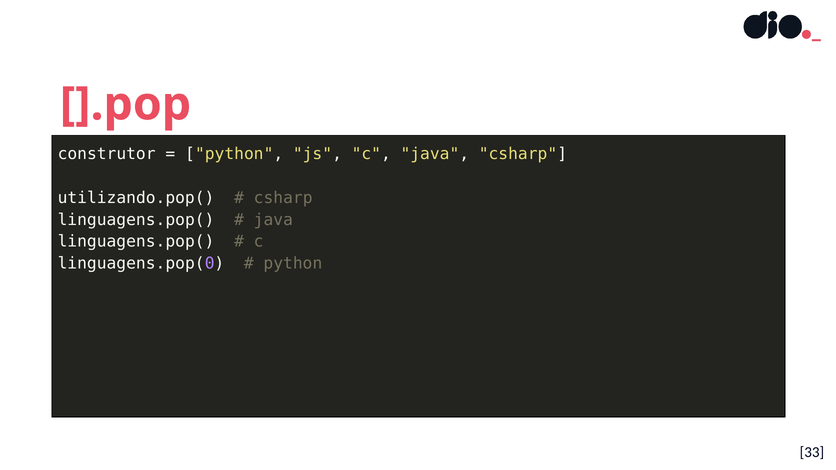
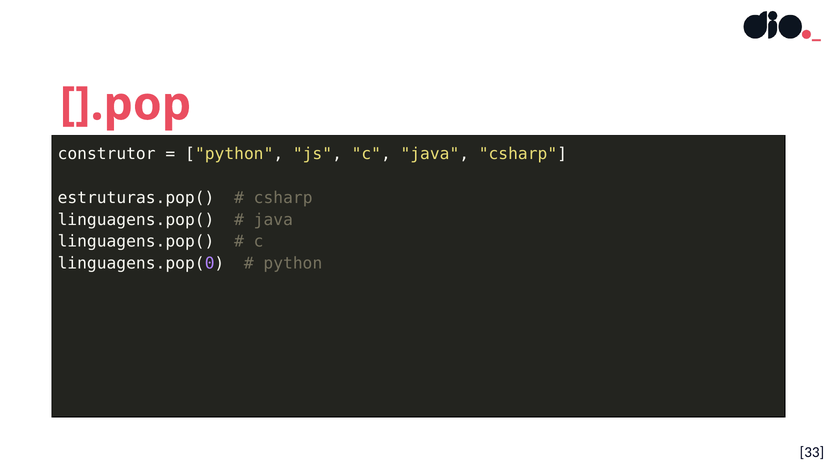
utilizando.pop(: utilizando.pop( -> estruturas.pop(
